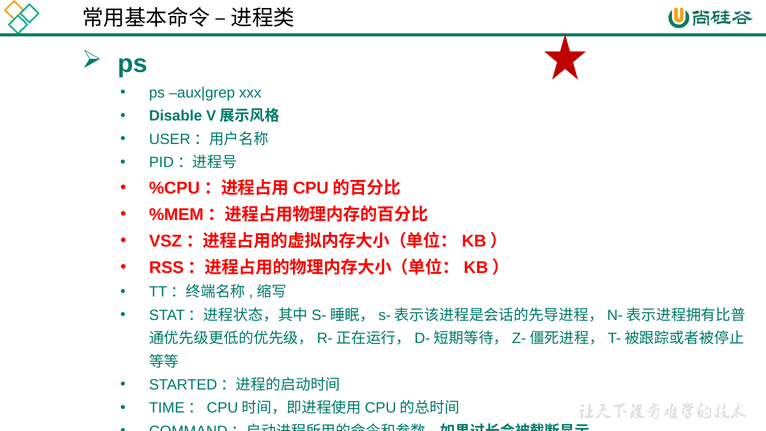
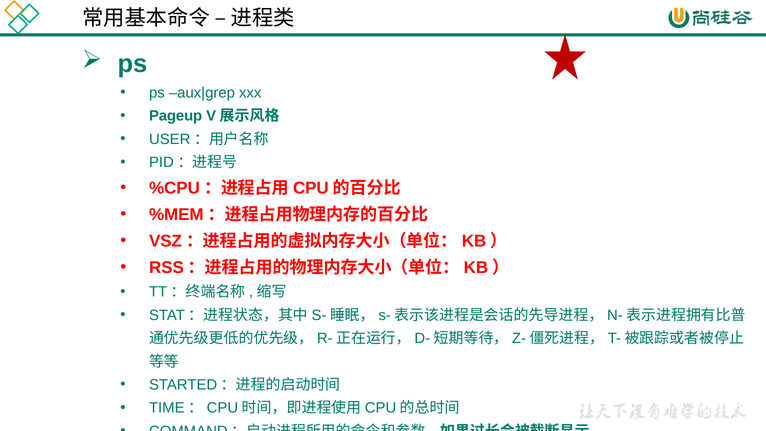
Disable: Disable -> Pageup
